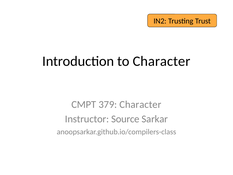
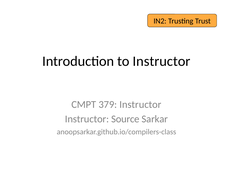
to Character: Character -> Instructor
379 Character: Character -> Instructor
